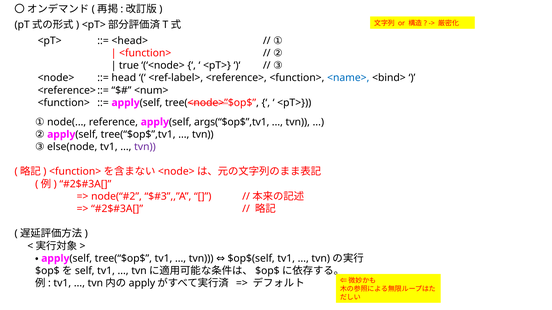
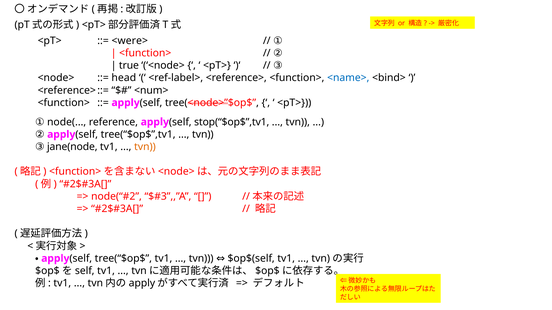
<head>: <head> -> <were>
args(“$op$”,tv1: args(“$op$”,tv1 -> stop(“$op$”,tv1
else(node: else(node -> jane(node
tvn at (145, 147) colour: purple -> orange
